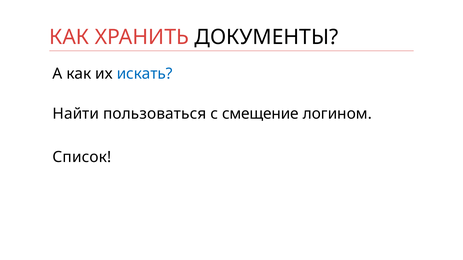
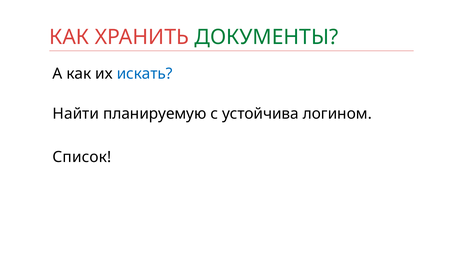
ДОКУМЕНТЫ colour: black -> green
пользоваться: пользоваться -> планируемую
смещение: смещение -> устойчива
